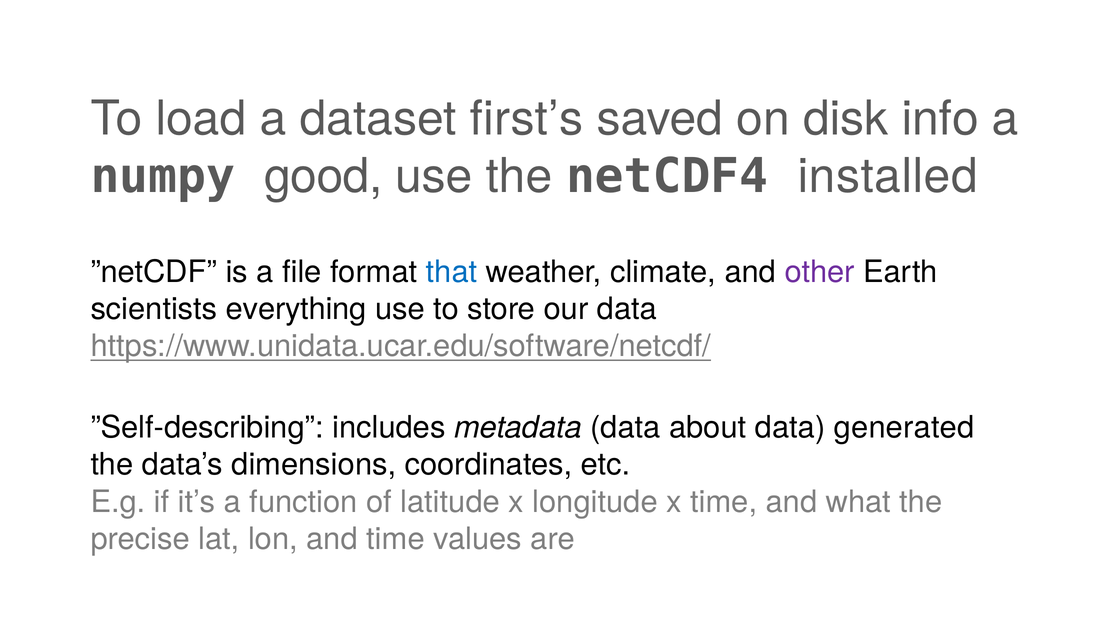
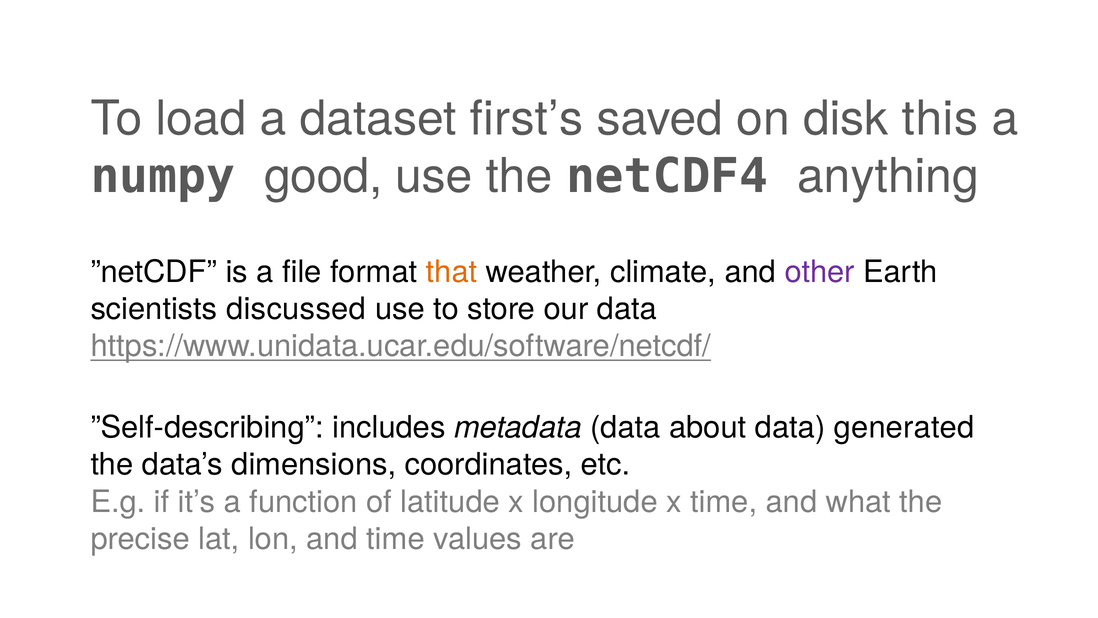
info: info -> this
installed: installed -> anything
that colour: blue -> orange
everything: everything -> discussed
